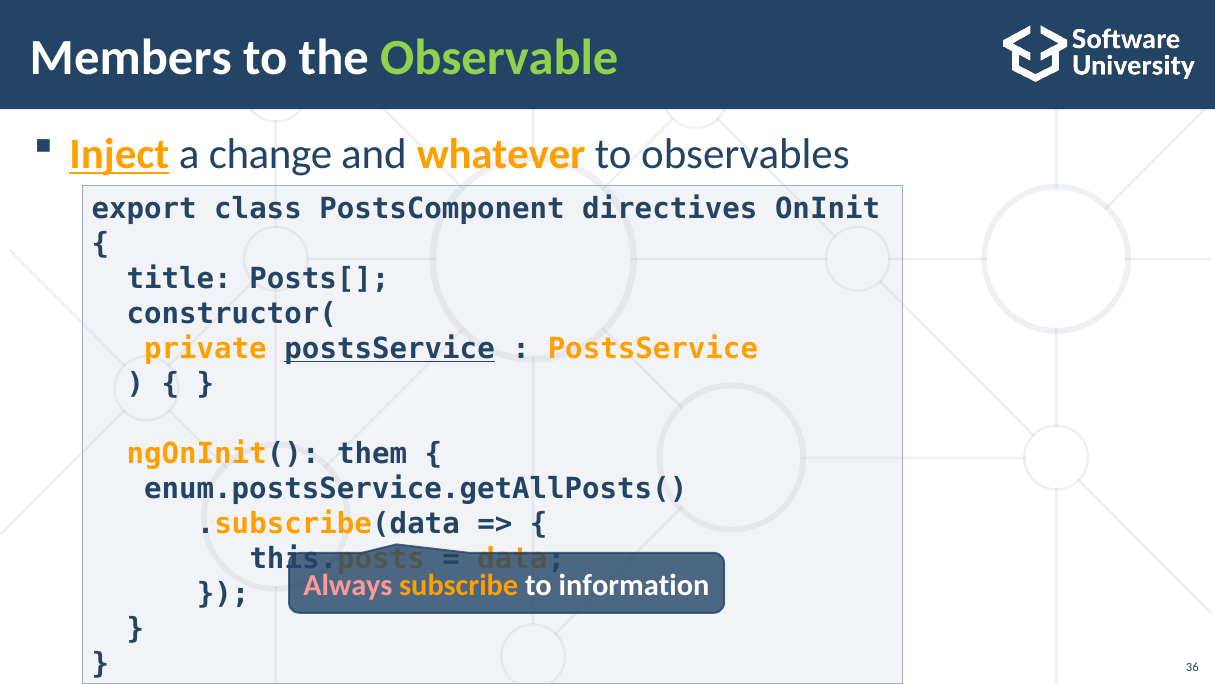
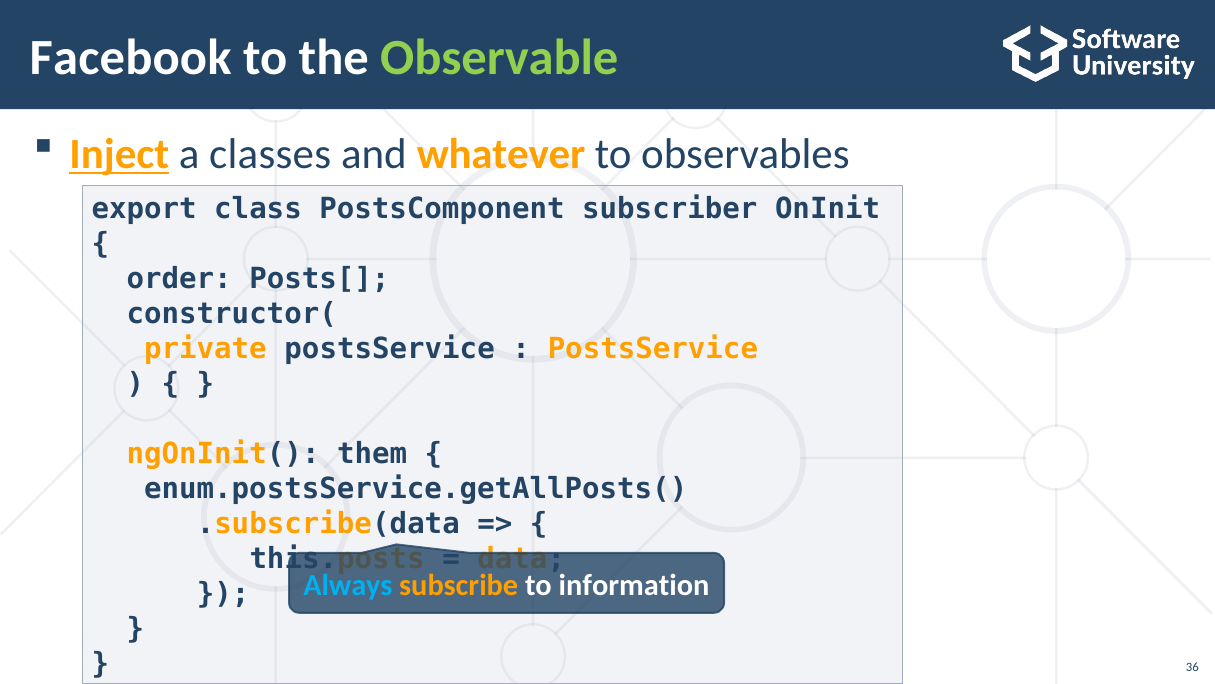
Members: Members -> Facebook
change: change -> classes
directives: directives -> subscriber
title: title -> order
postsService at (390, 349) underline: present -> none
Always colour: pink -> light blue
